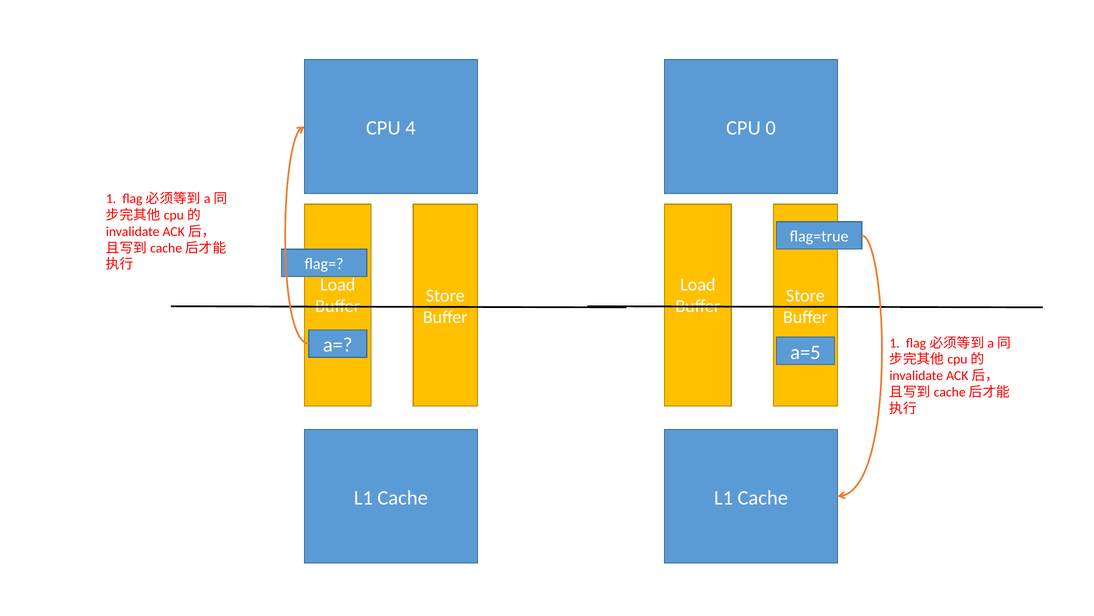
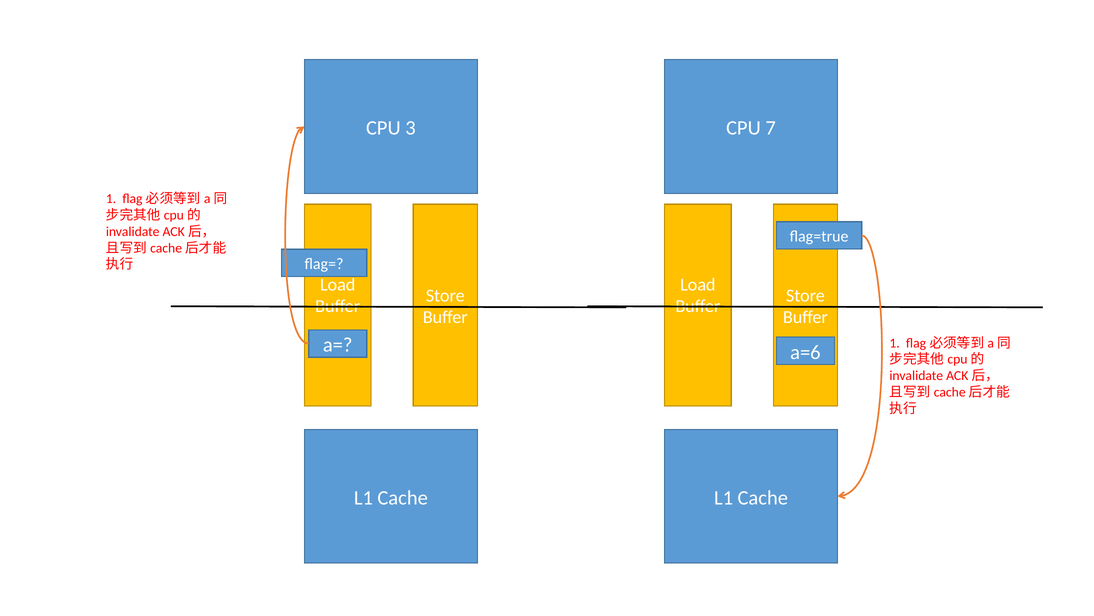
4: 4 -> 3
0: 0 -> 7
a=5: a=5 -> a=6
